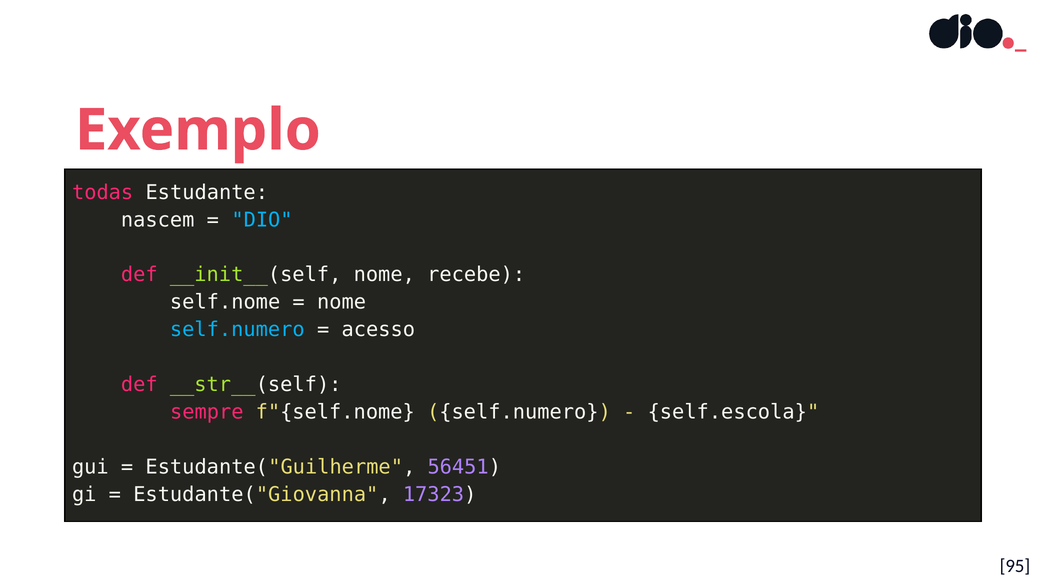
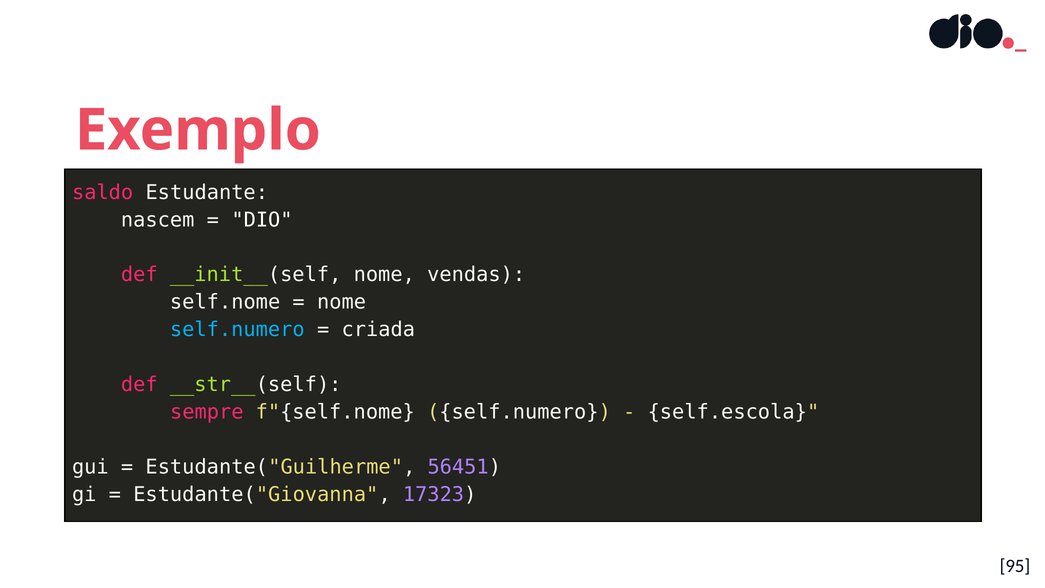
todas: todas -> saldo
DIO colour: light blue -> white
recebe: recebe -> vendas
acesso: acesso -> criada
